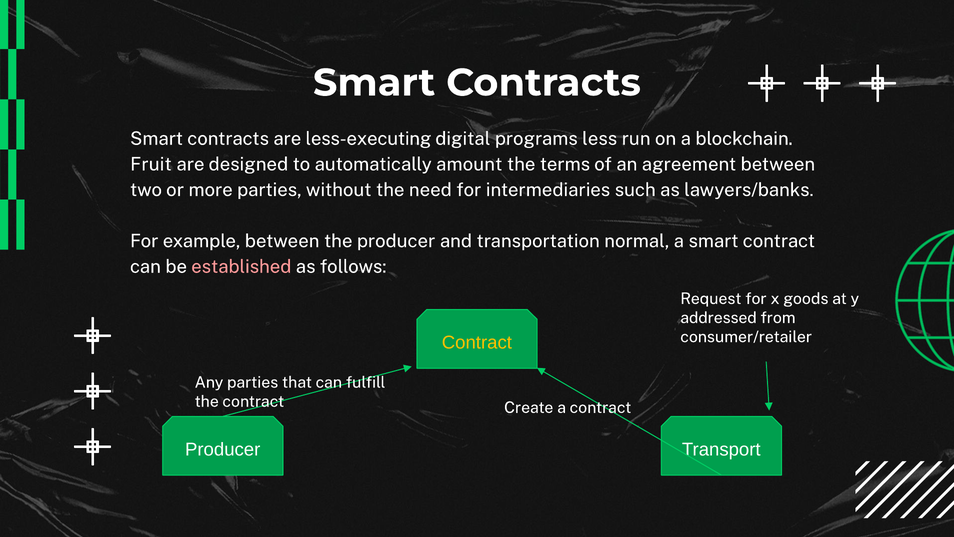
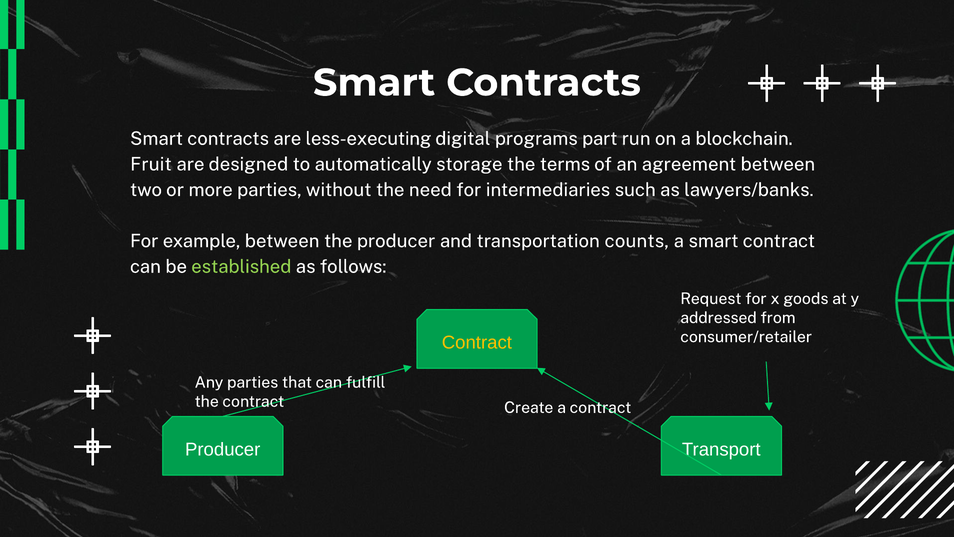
less: less -> part
amount: amount -> storage
normal: normal -> counts
established colour: pink -> light green
